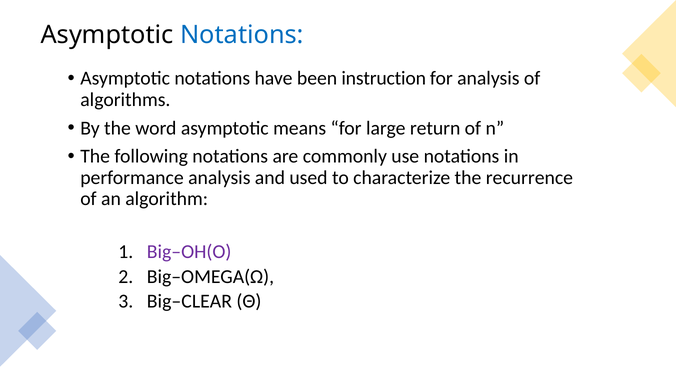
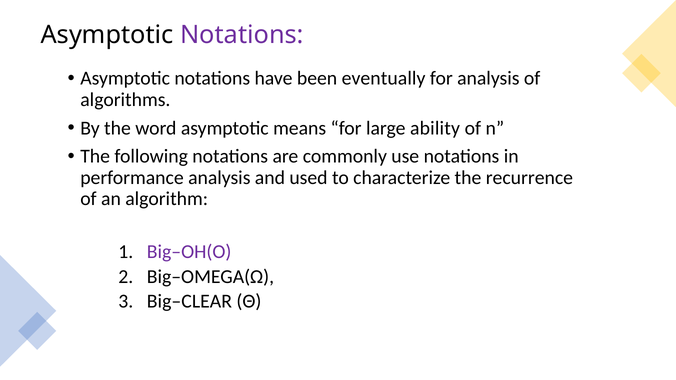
Notations at (242, 35) colour: blue -> purple
instruction: instruction -> eventually
return: return -> ability
